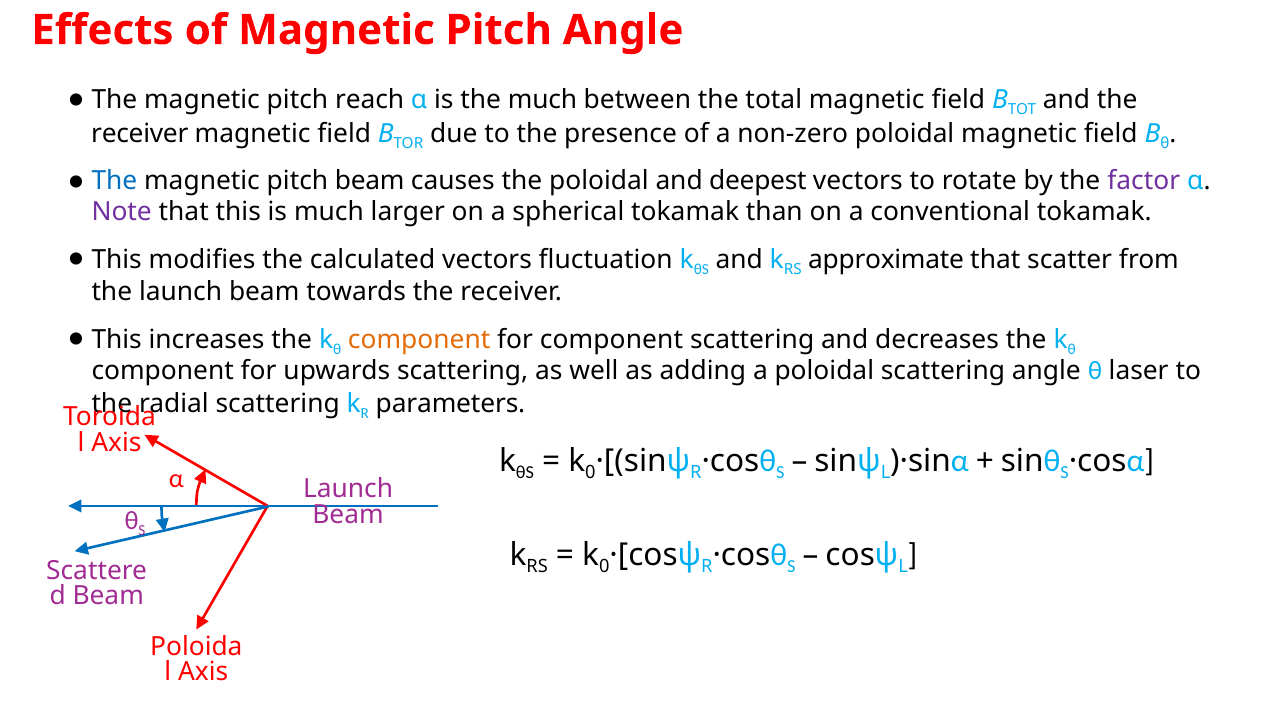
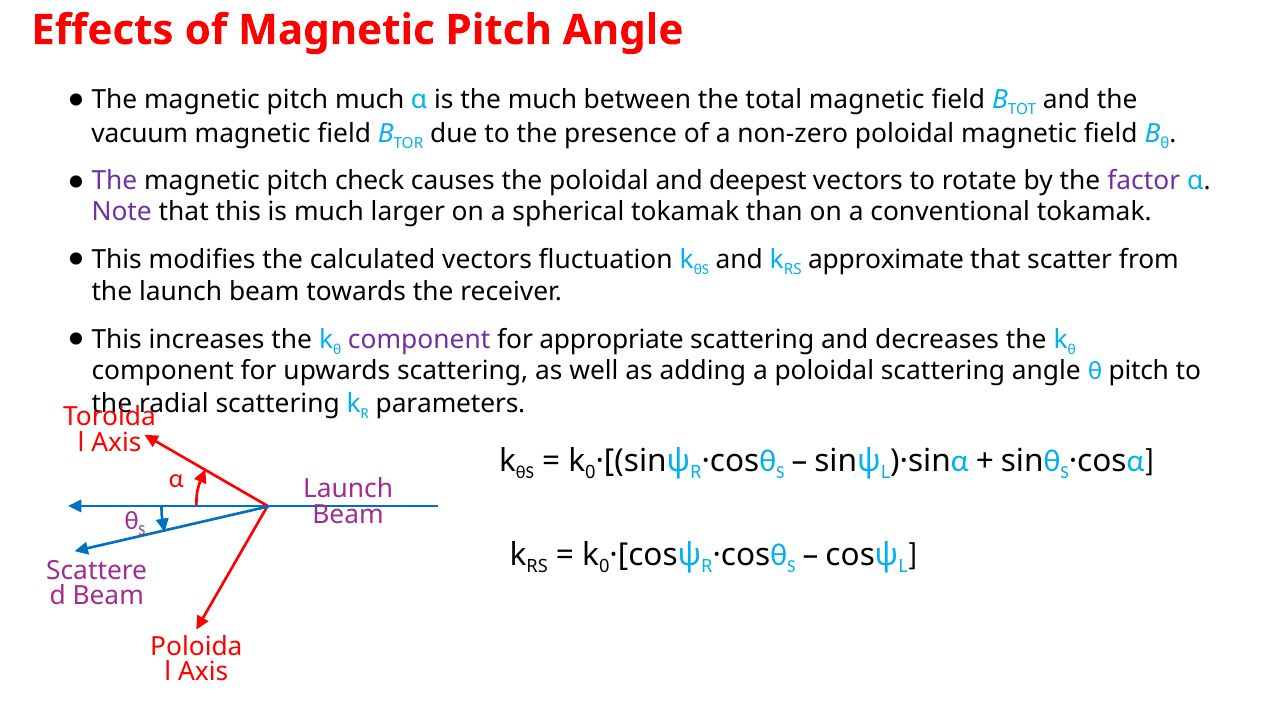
pitch reach: reach -> much
receiver at (140, 134): receiver -> vacuum
The at (114, 181) colour: blue -> purple
pitch beam: beam -> check
component at (419, 339) colour: orange -> purple
for component: component -> appropriate
θ laser: laser -> pitch
